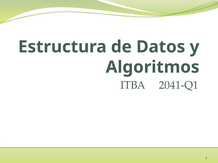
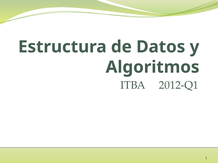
2041-Q1: 2041-Q1 -> 2012-Q1
